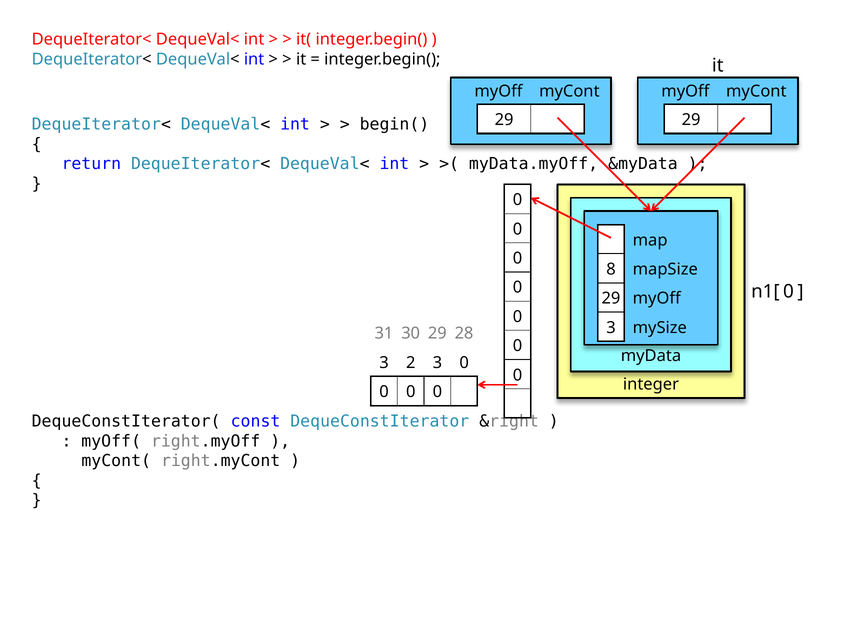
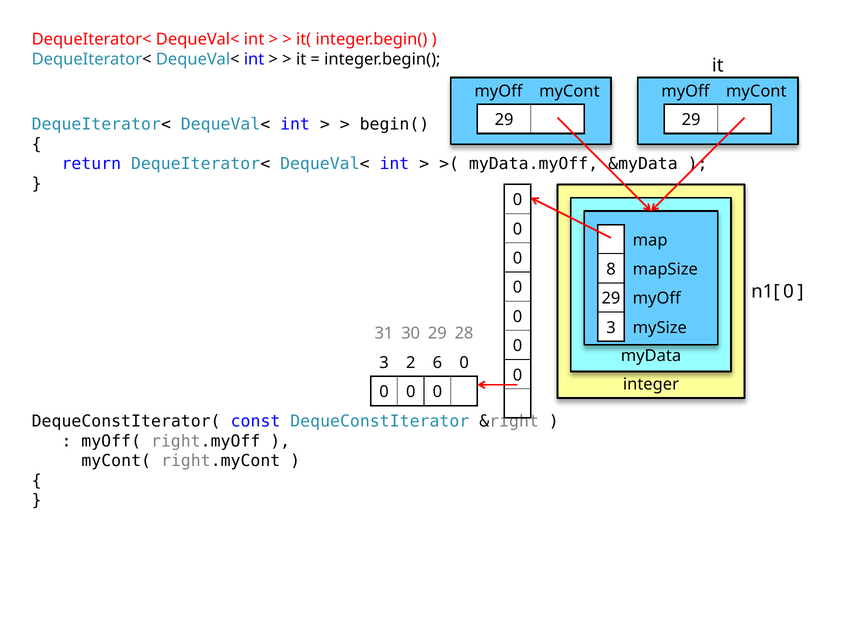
2 3: 3 -> 6
